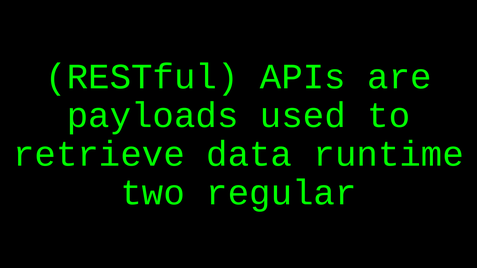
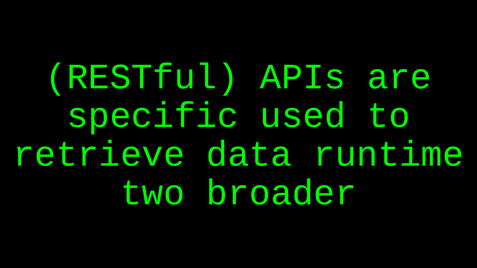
payloads: payloads -> specific
regular: regular -> broader
